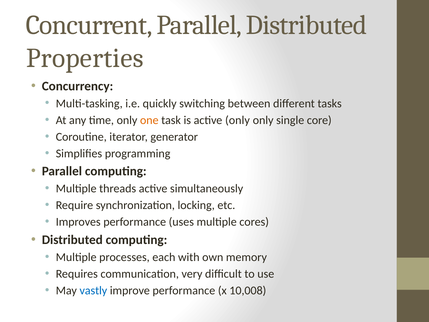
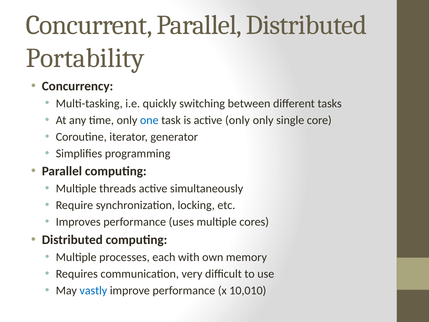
Properties: Properties -> Portability
one colour: orange -> blue
10,008: 10,008 -> 10,010
